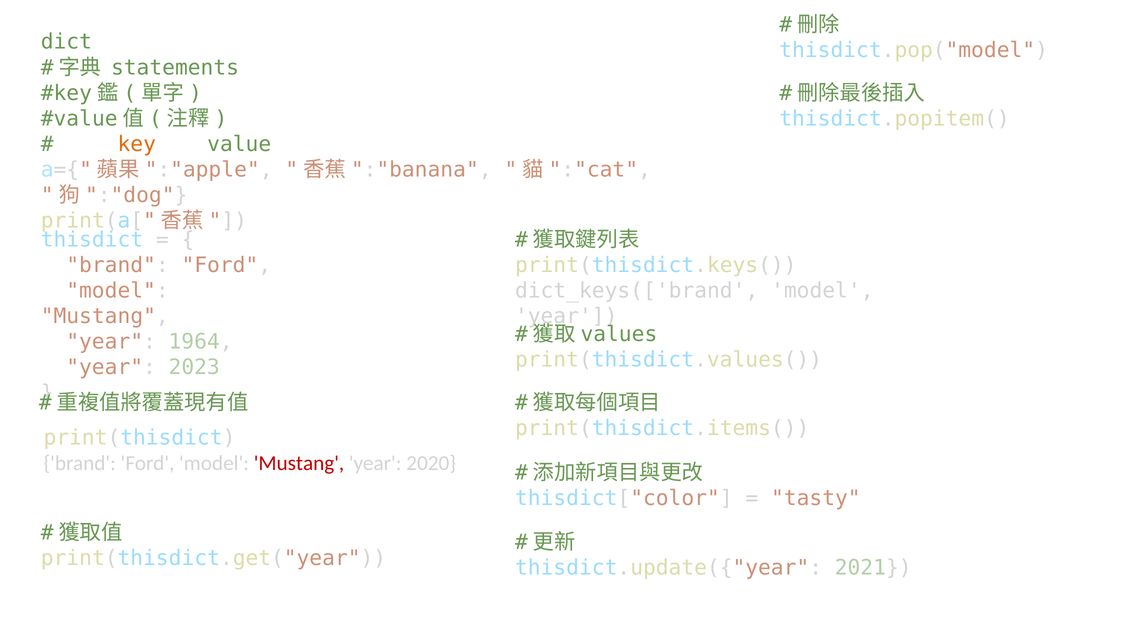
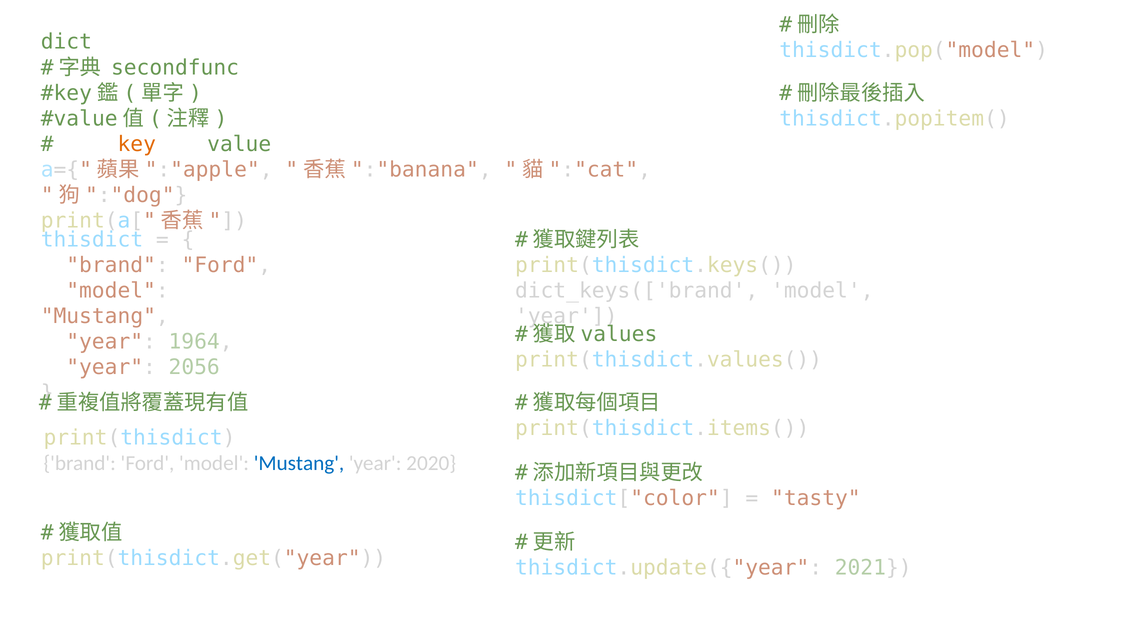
statements: statements -> secondfunc
2023: 2023 -> 2056
Mustang at (299, 464) colour: red -> blue
